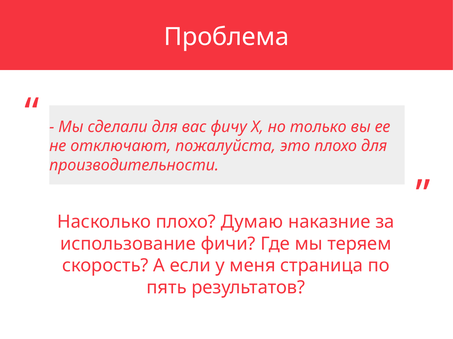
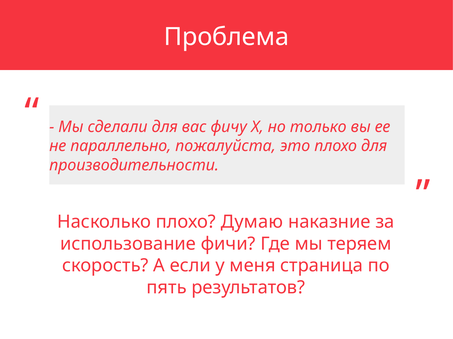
отключают: отключают -> параллельно
